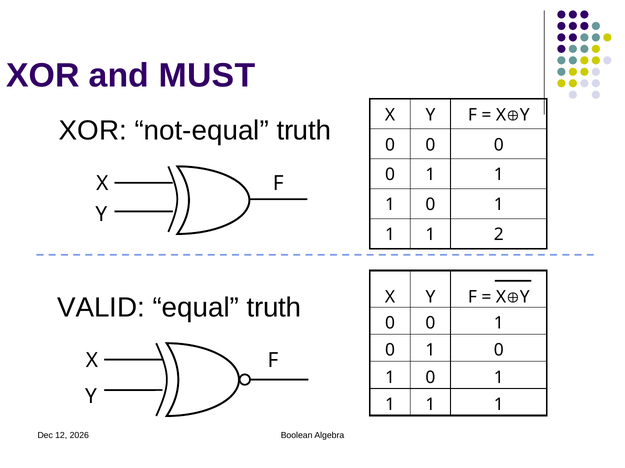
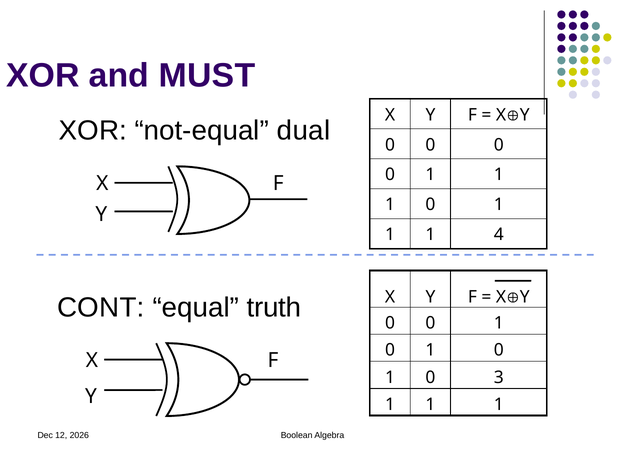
not-equal truth: truth -> dual
2: 2 -> 4
VALID: VALID -> CONT
1 at (499, 378): 1 -> 3
